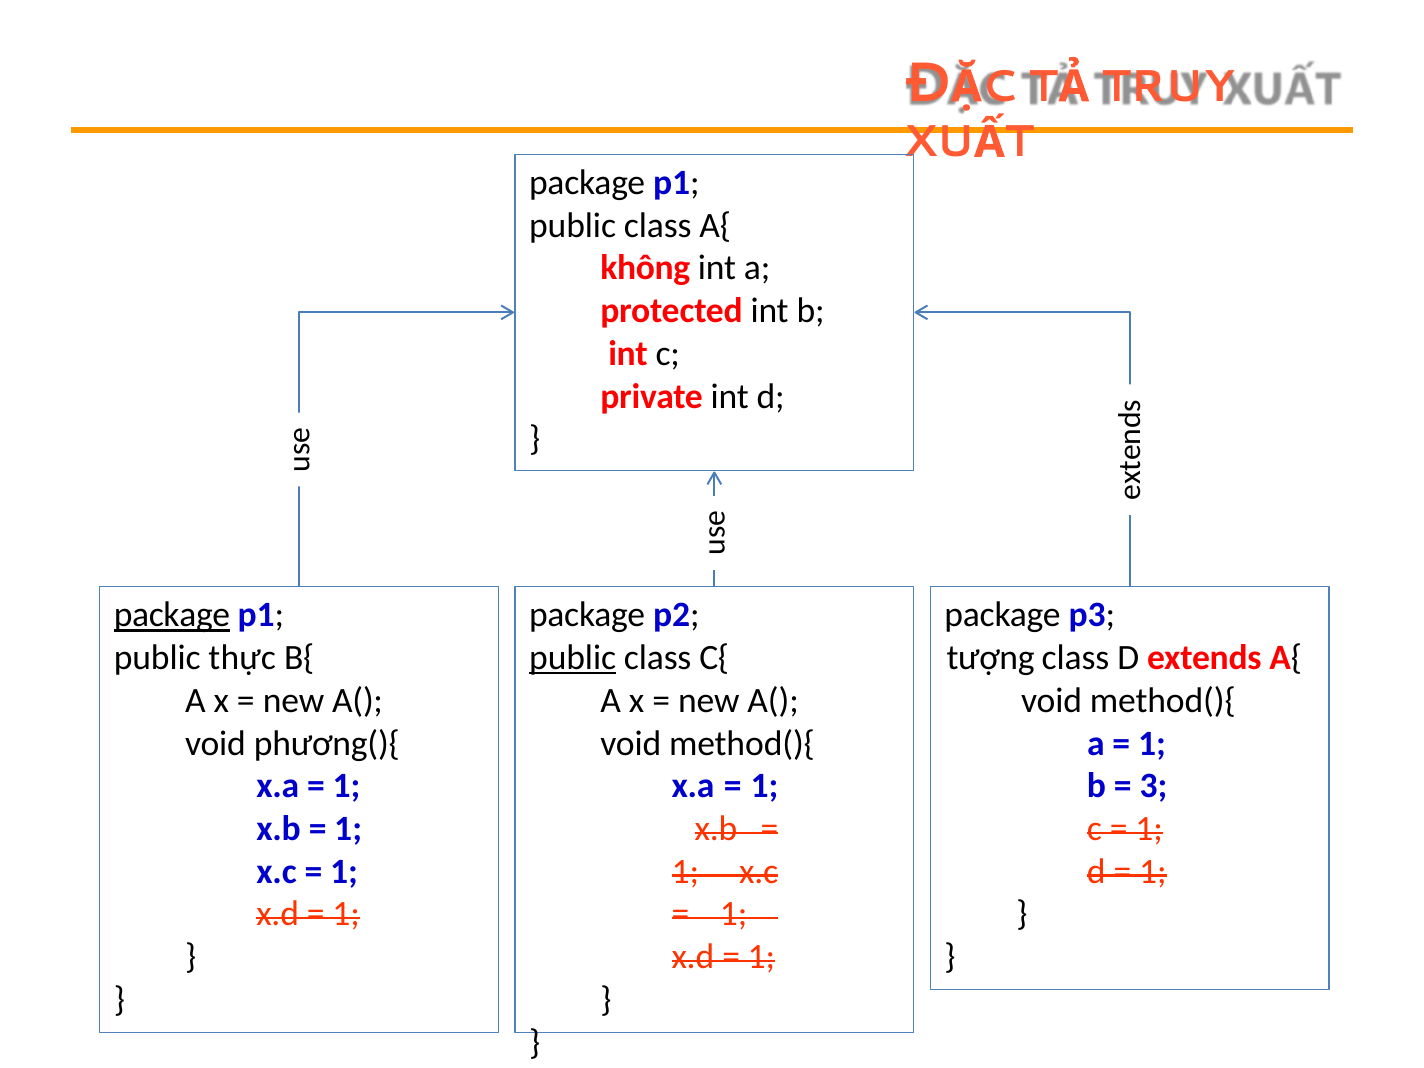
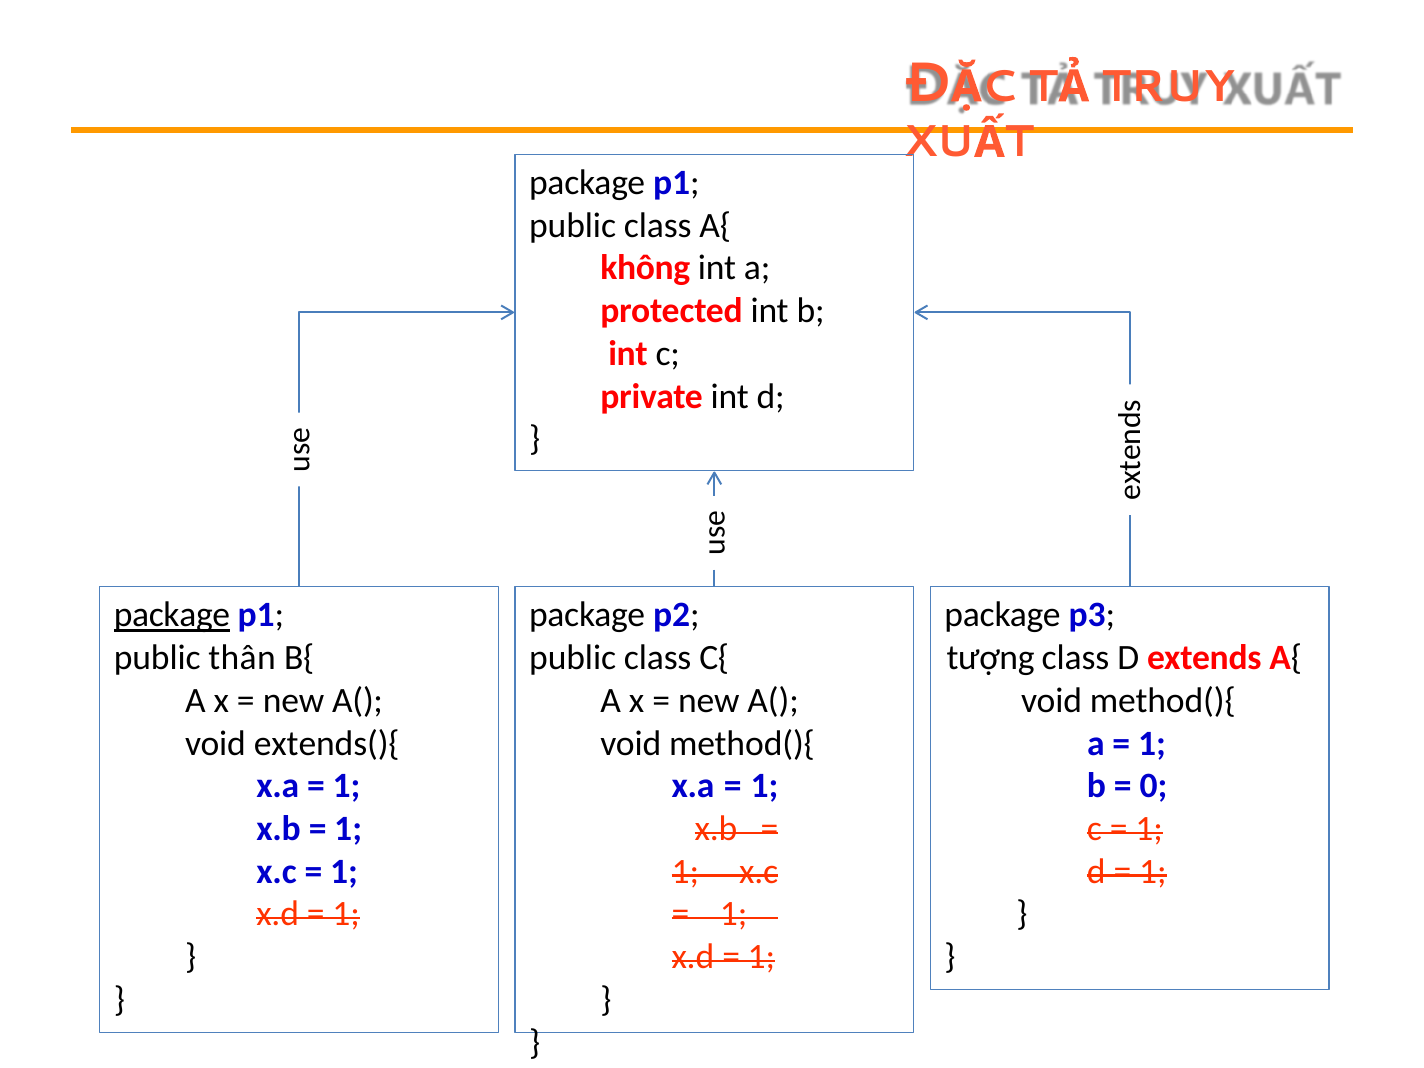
thực: thực -> thân
public at (573, 658) underline: present -> none
phương(){: phương(){ -> extends(){
3: 3 -> 0
